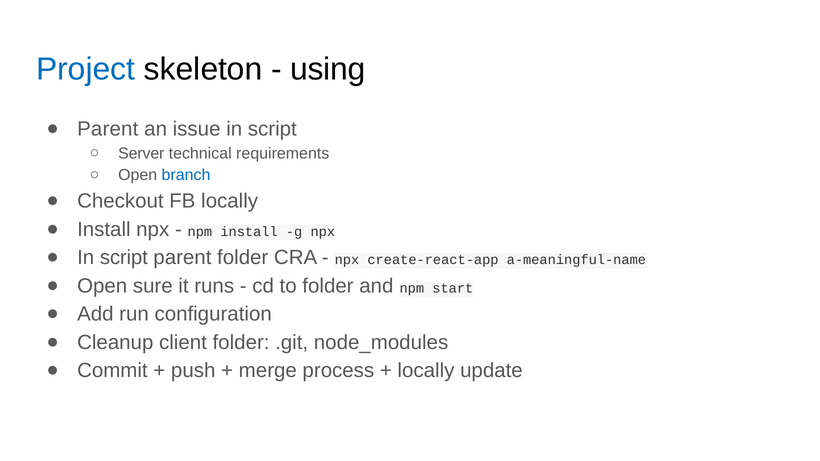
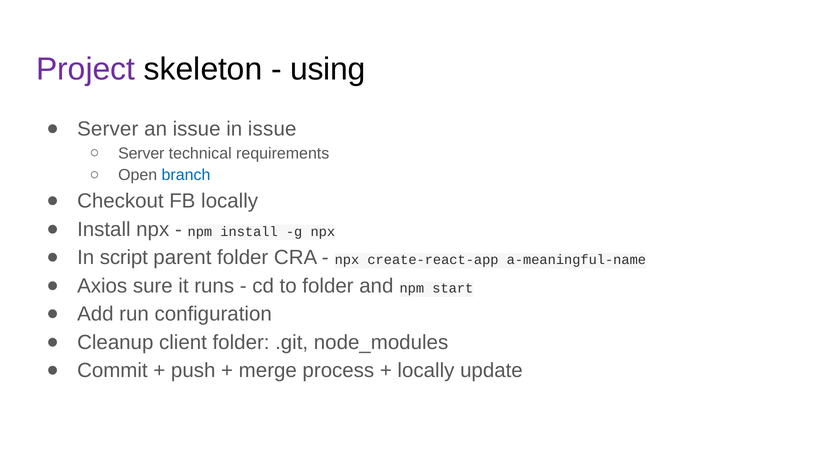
Project colour: blue -> purple
Parent at (108, 129): Parent -> Server
issue in script: script -> issue
Open at (102, 286): Open -> Axios
